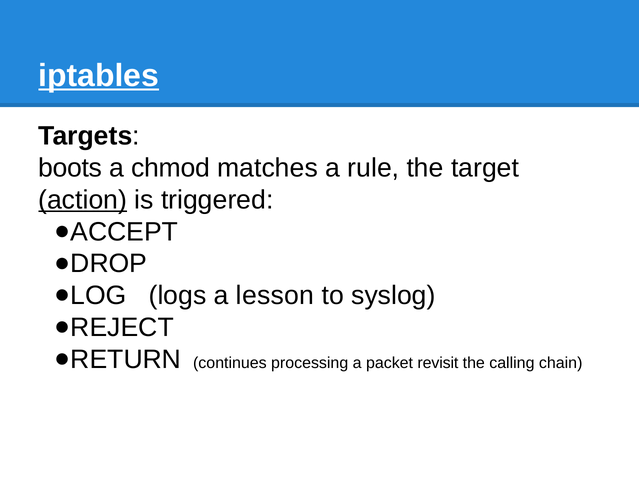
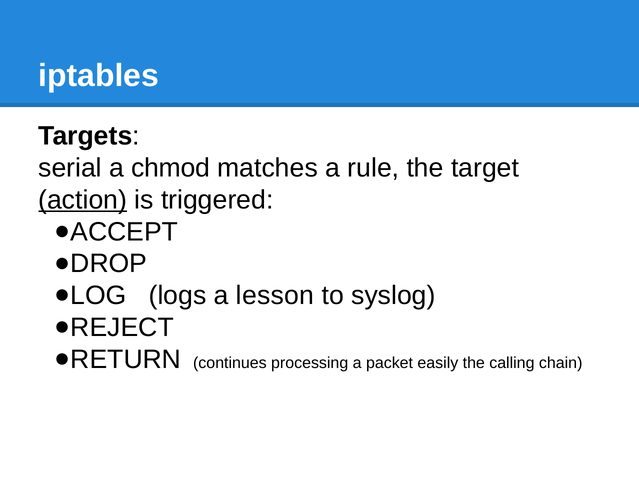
iptables underline: present -> none
boots: boots -> serial
revisit: revisit -> easily
